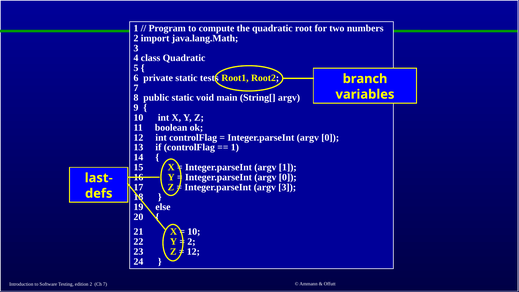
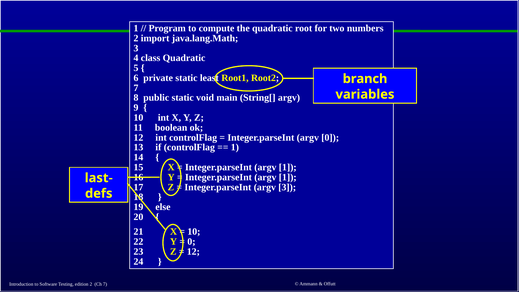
tests: tests -> least
0 at (288, 177): 0 -> 1
2 at (191, 242): 2 -> 0
